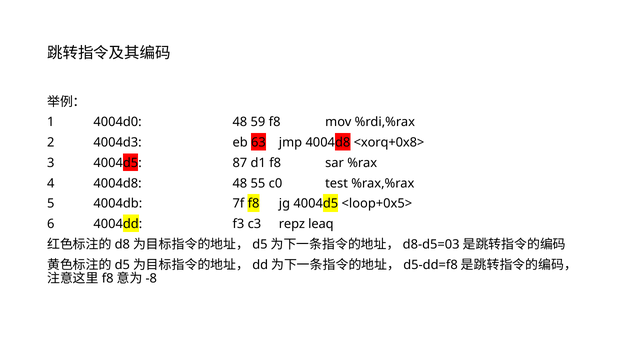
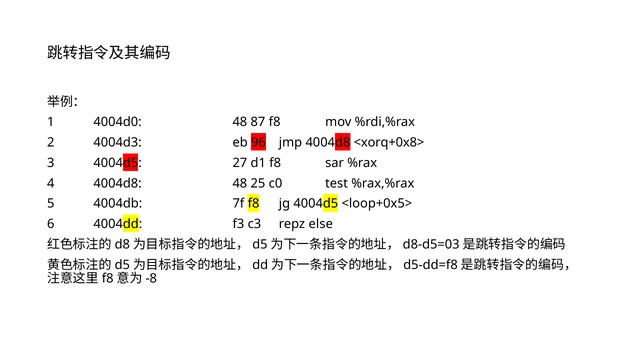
59: 59 -> 87
63: 63 -> 96
87: 87 -> 27
55: 55 -> 25
leaq: leaq -> else
